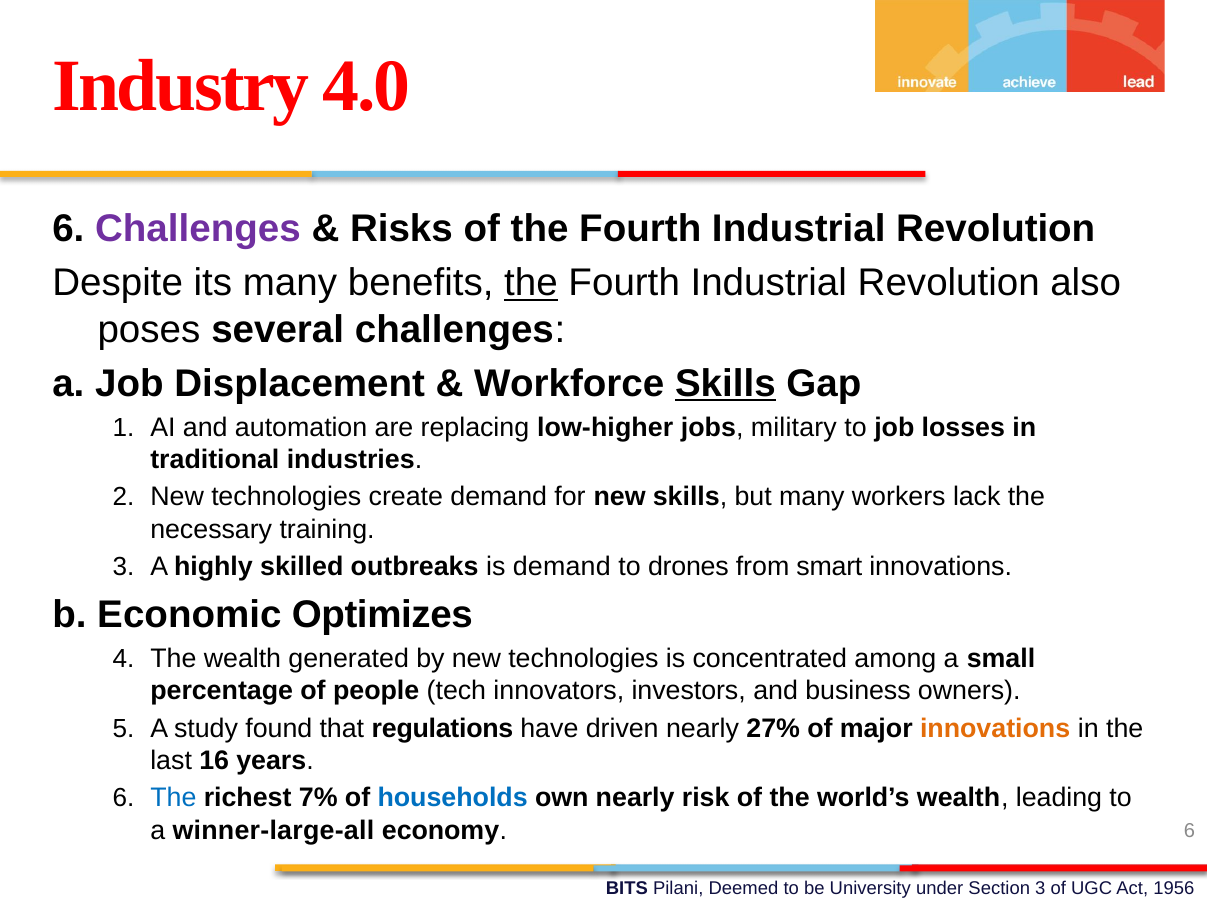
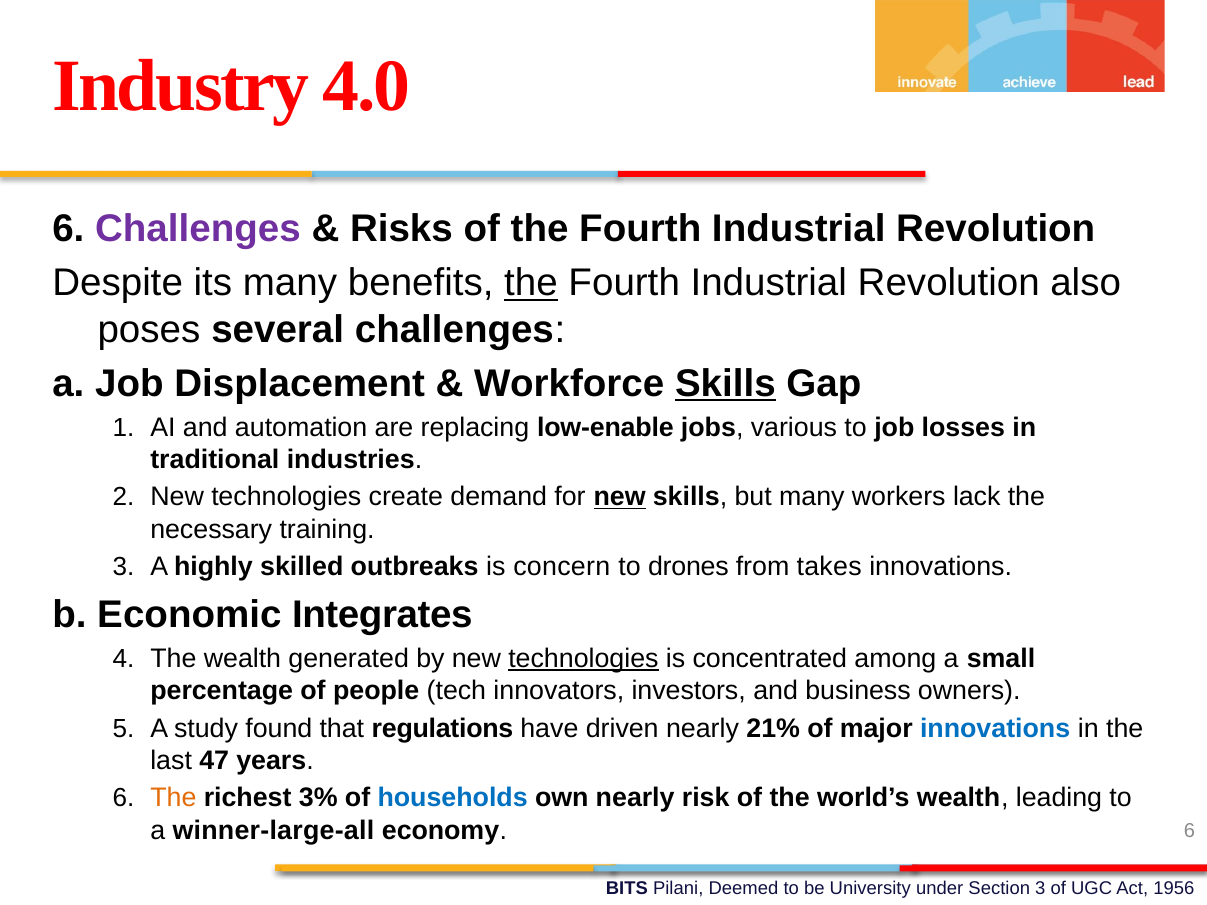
low-higher: low-higher -> low-enable
military: military -> various
new at (620, 497) underline: none -> present
is demand: demand -> concern
smart: smart -> takes
Optimizes: Optimizes -> Integrates
technologies at (583, 659) underline: none -> present
27%: 27% -> 21%
innovations at (995, 729) colour: orange -> blue
16: 16 -> 47
The at (173, 798) colour: blue -> orange
7%: 7% -> 3%
